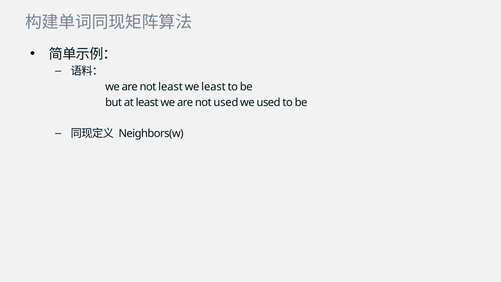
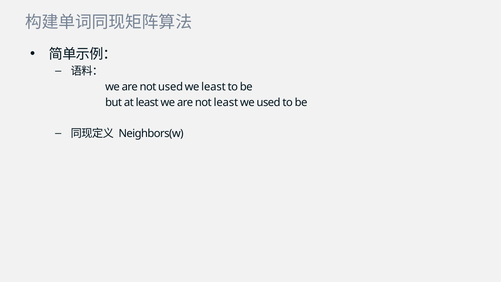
not least: least -> used
not used: used -> least
